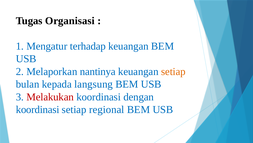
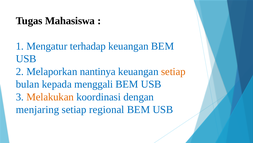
Organisasi: Organisasi -> Mahasiswa
langsung: langsung -> menggali
Melakukan colour: red -> orange
koordinasi at (38, 109): koordinasi -> menjaring
